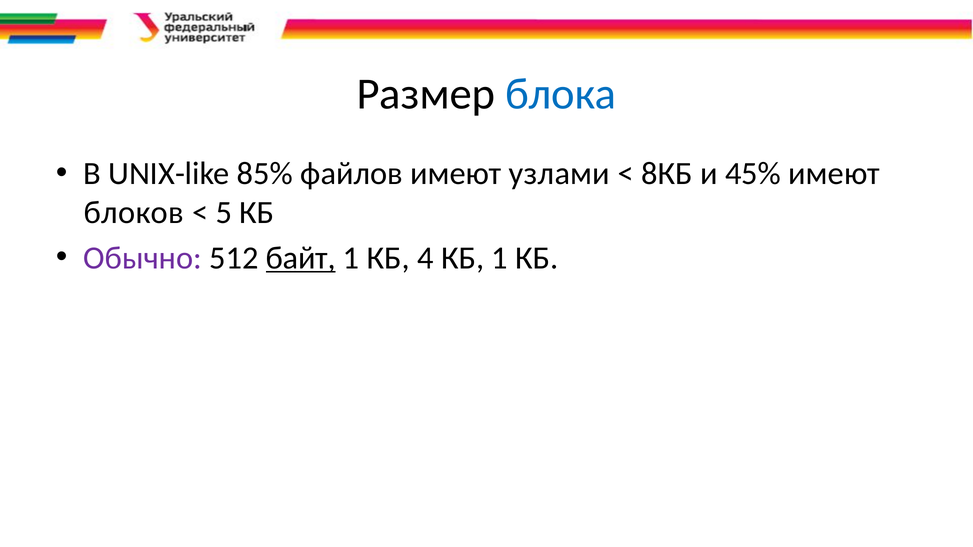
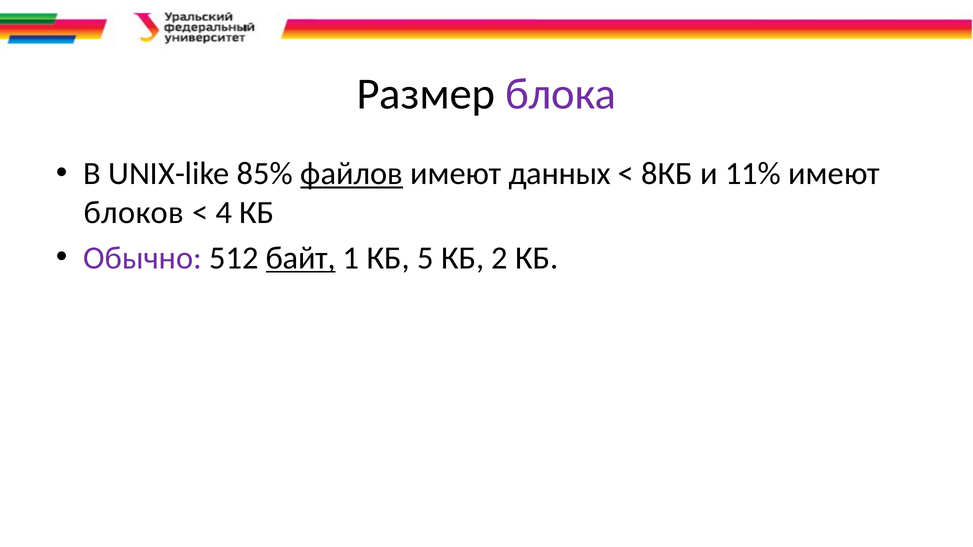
блока colour: blue -> purple
файлов underline: none -> present
узлами: узлами -> данных
45%: 45% -> 11%
5: 5 -> 4
4: 4 -> 5
КБ 1: 1 -> 2
